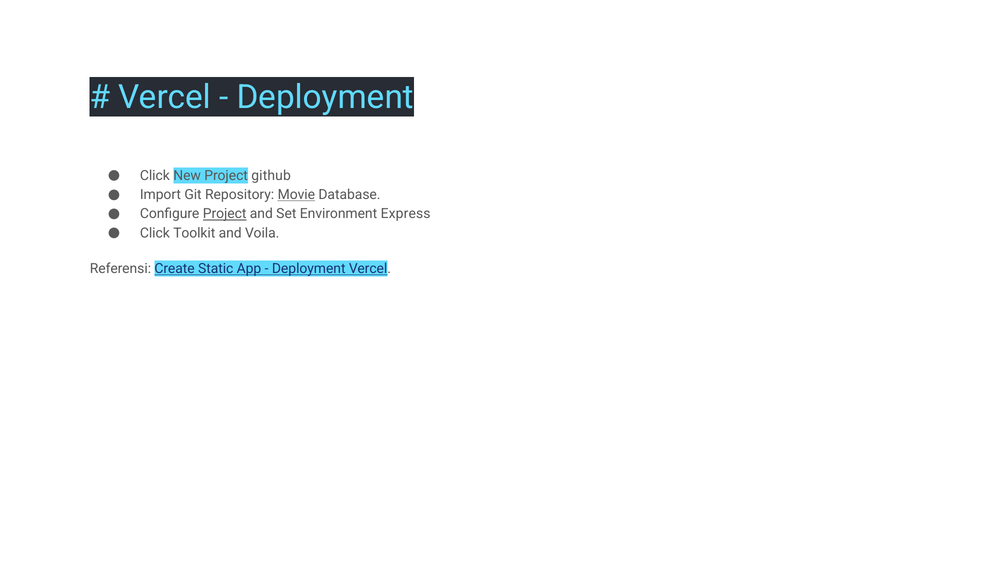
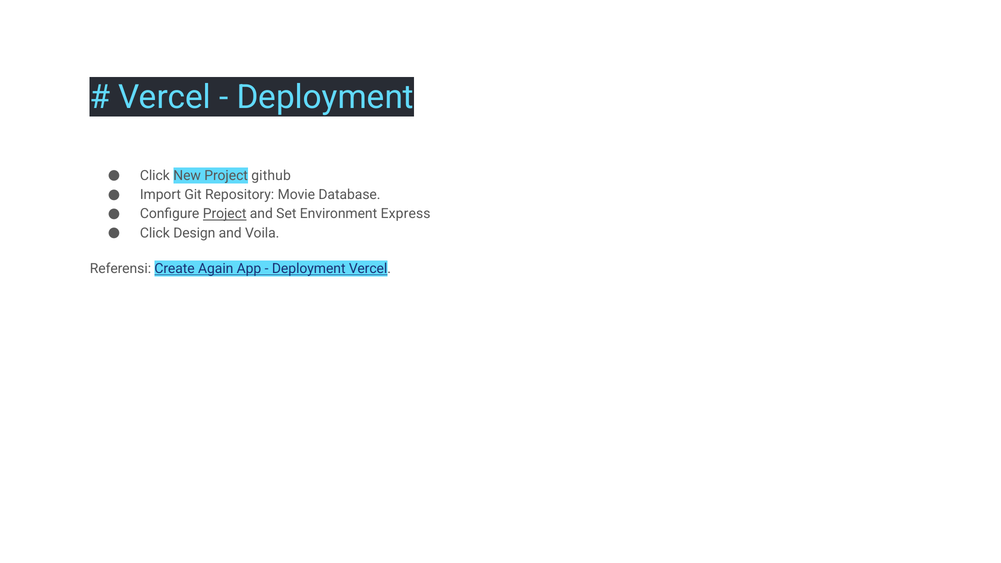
Movie underline: present -> none
Toolkit: Toolkit -> Design
Static: Static -> Again
